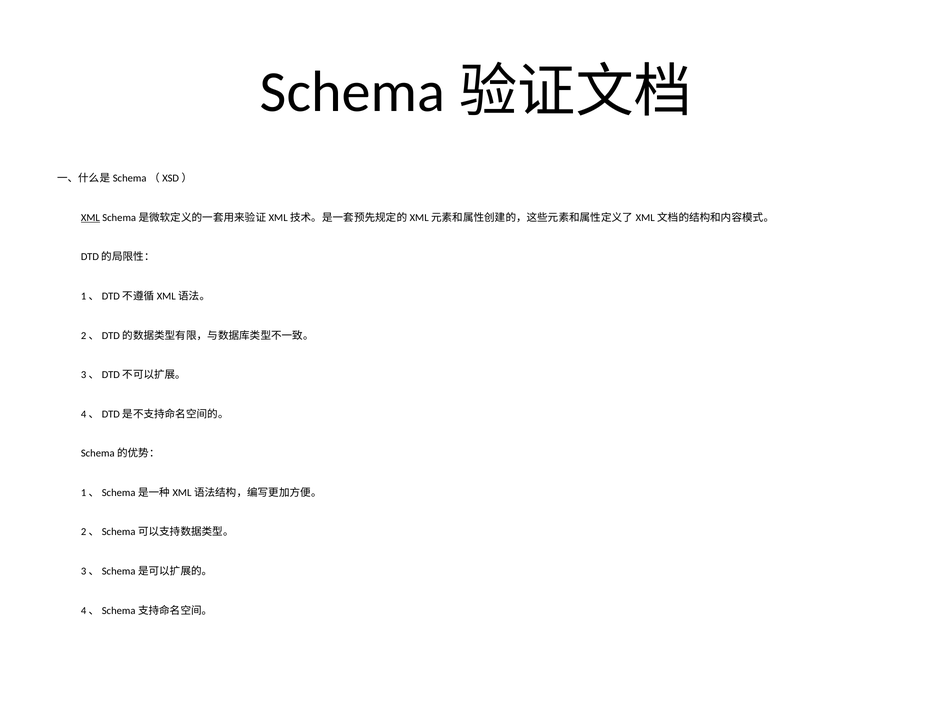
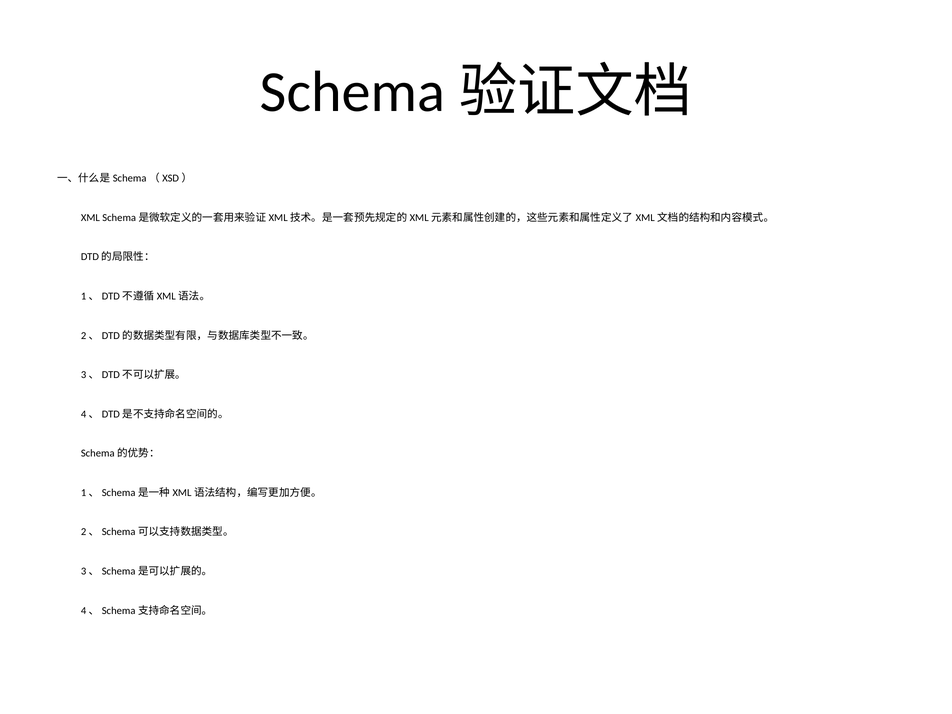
XML underline: present -> none
